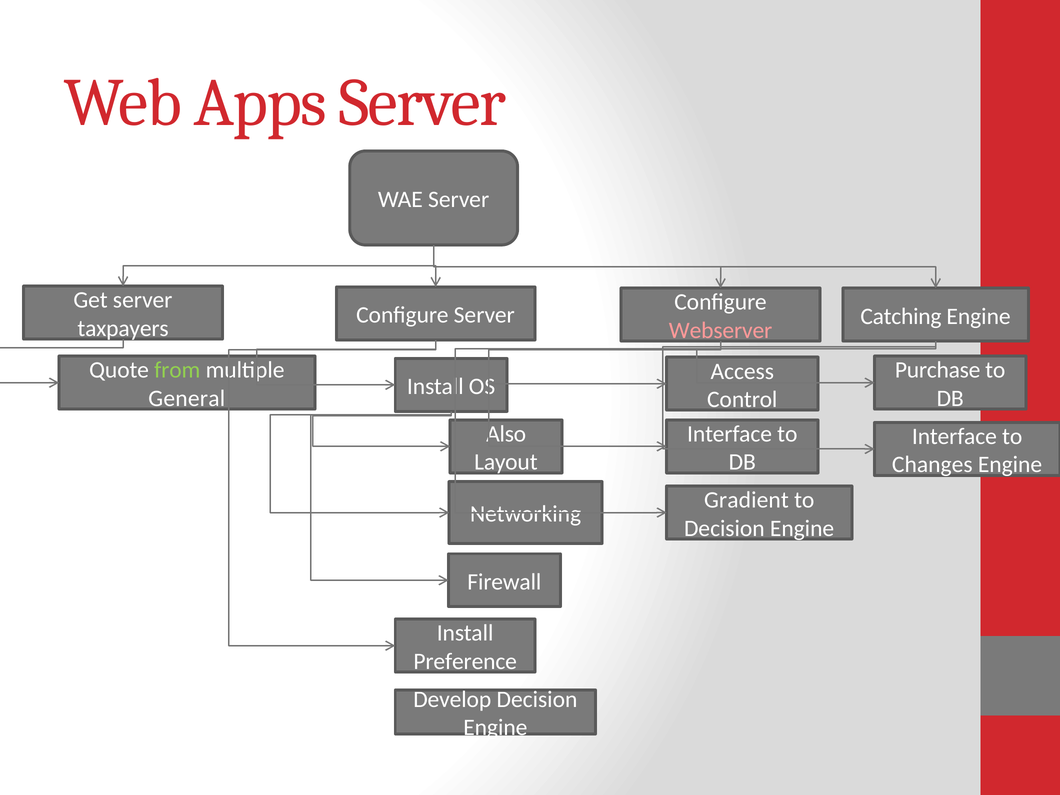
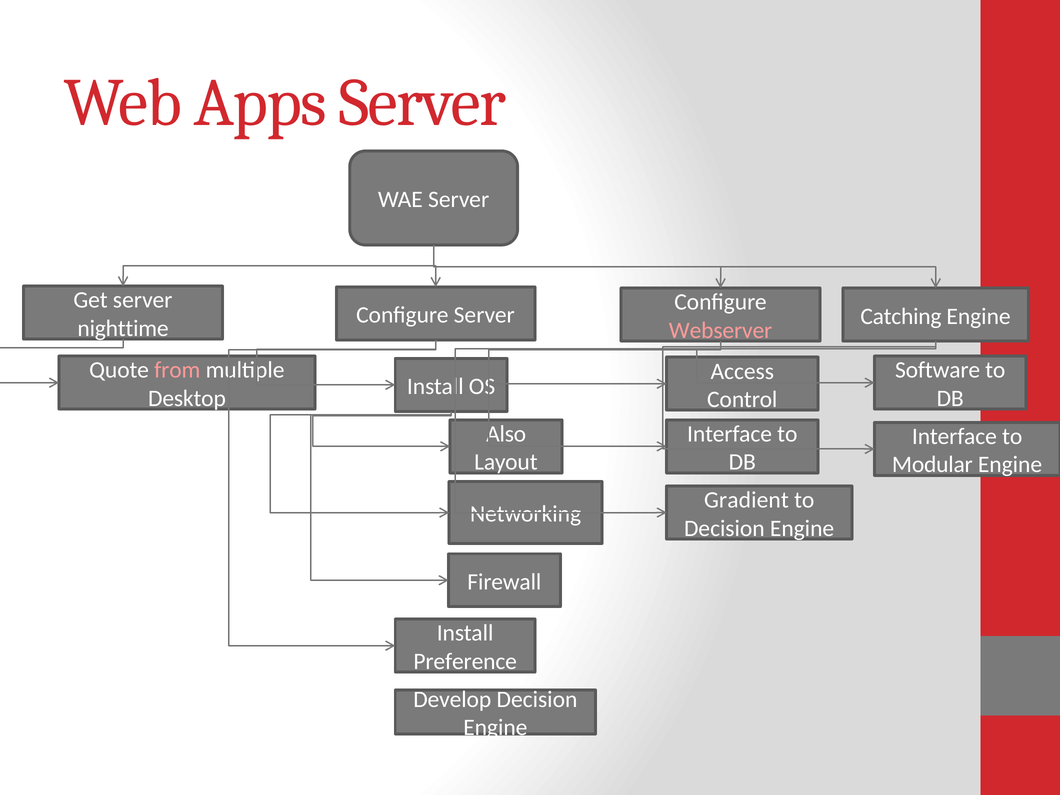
taxpayers: taxpayers -> nighttime
from colour: light green -> pink
Purchase: Purchase -> Software
General: General -> Desktop
Changes: Changes -> Modular
